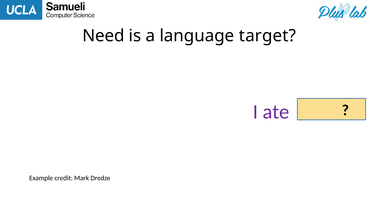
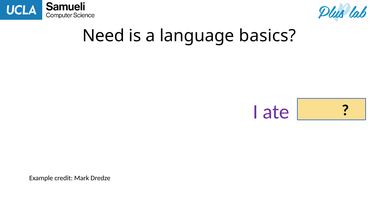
target: target -> basics
